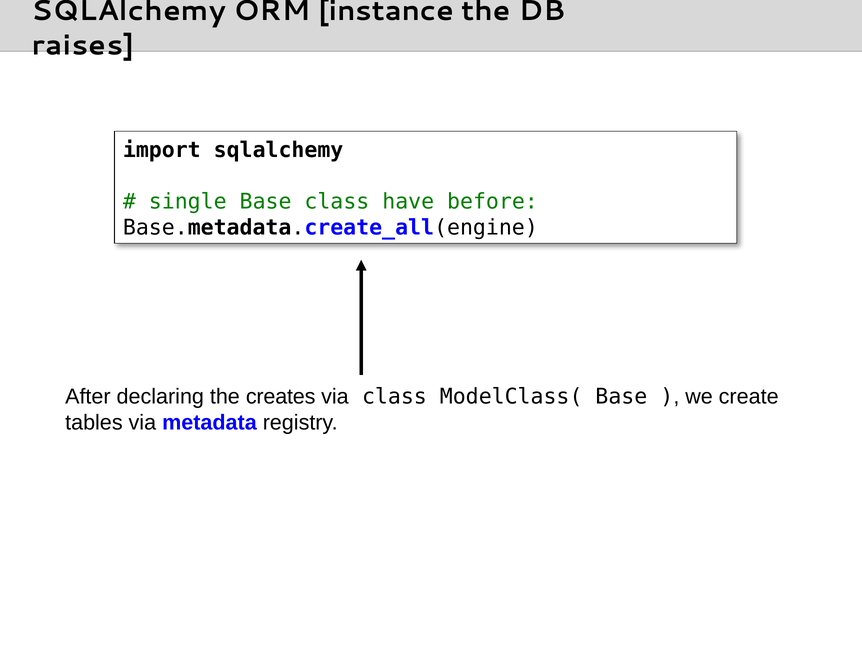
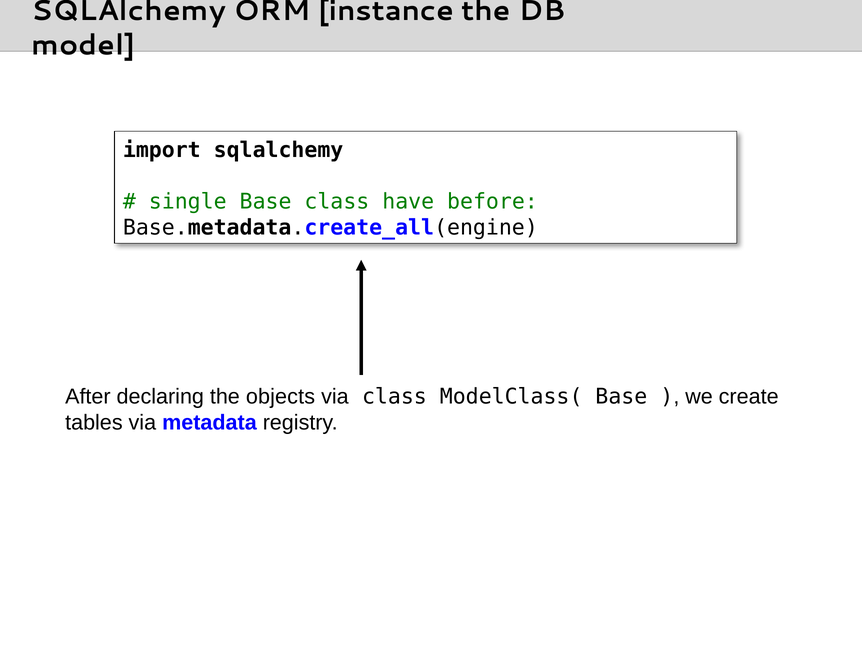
raises: raises -> model
creates: creates -> objects
